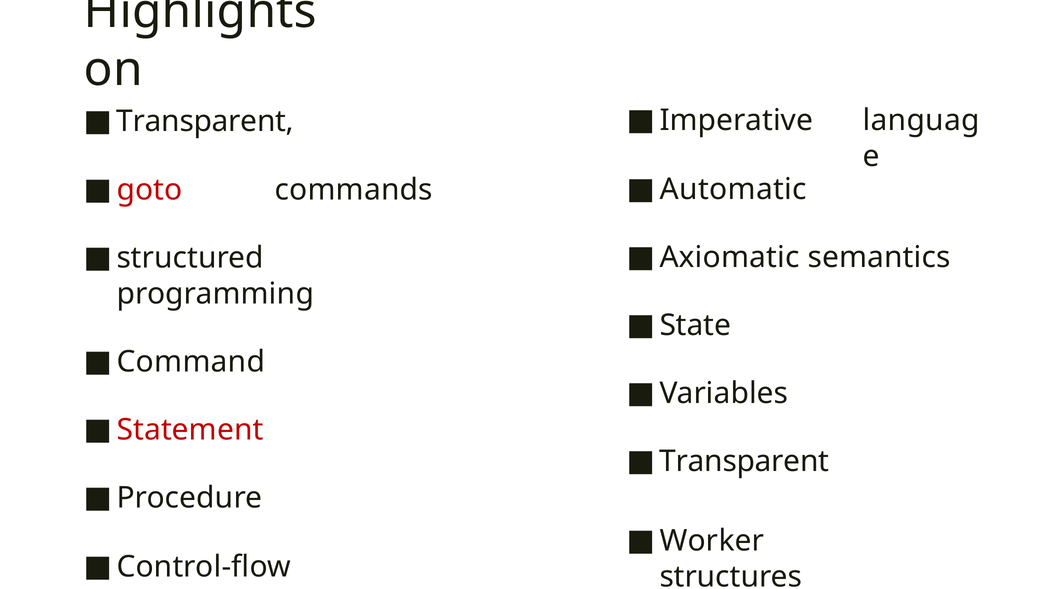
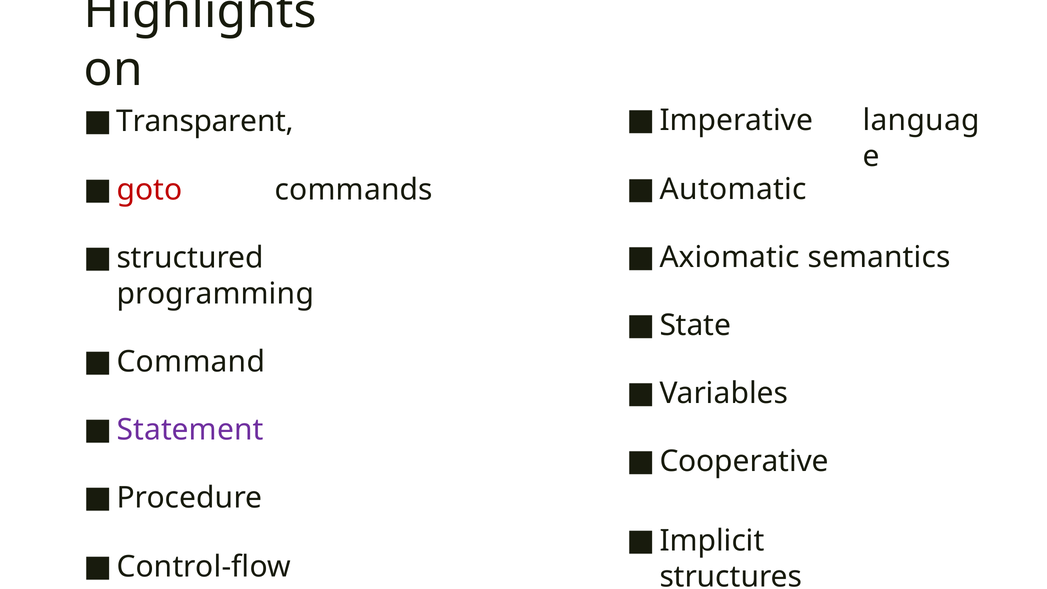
Statement colour: red -> purple
Transparent at (744, 461): Transparent -> Cooperative
Worker: Worker -> Implicit
